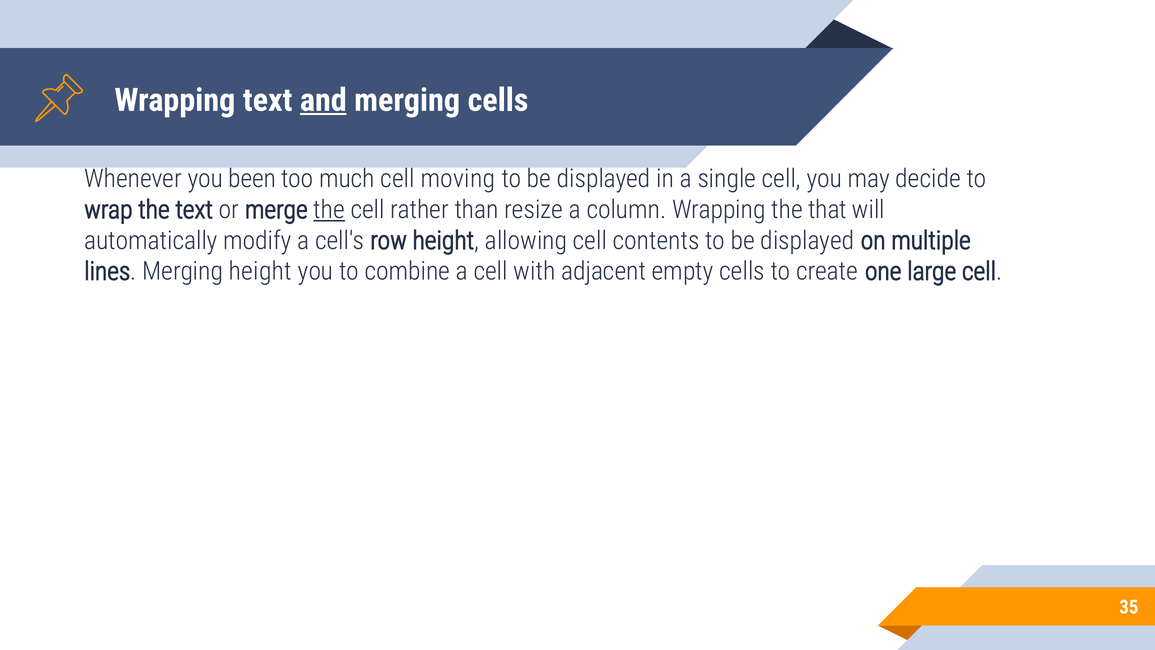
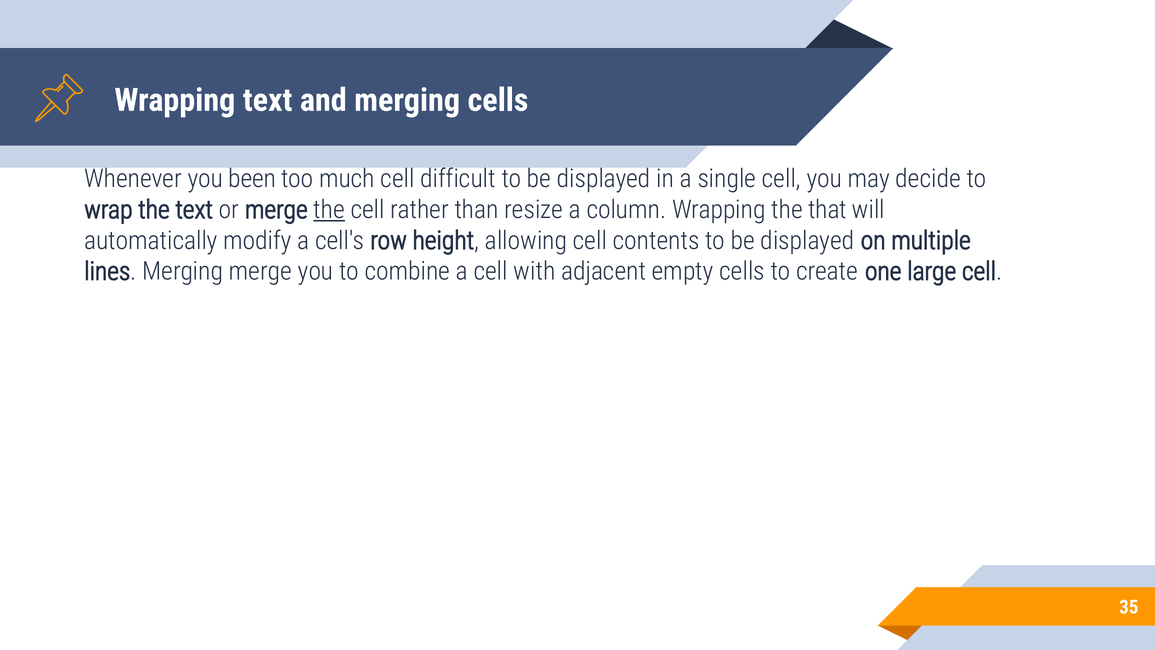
and underline: present -> none
moving: moving -> difficult
Merging height: height -> merge
